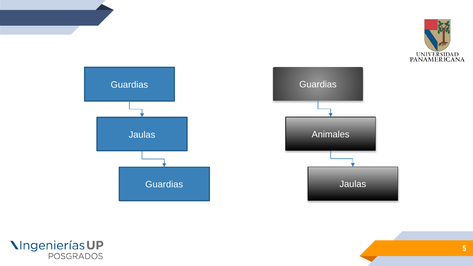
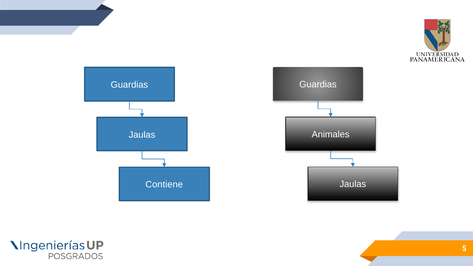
Guardias at (164, 185): Guardias -> Contiene
